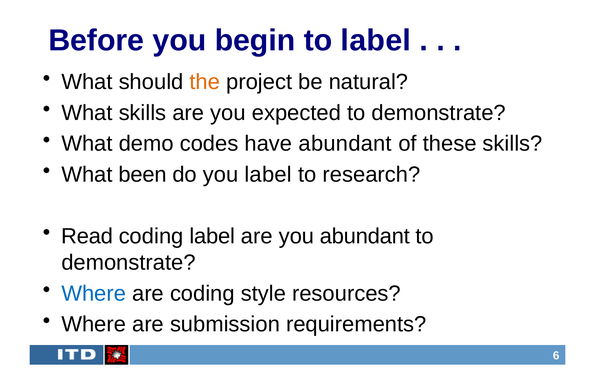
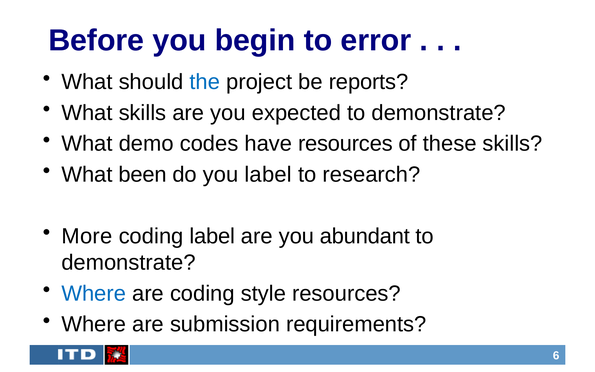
to label: label -> error
the colour: orange -> blue
natural: natural -> reports
have abundant: abundant -> resources
Read: Read -> More
